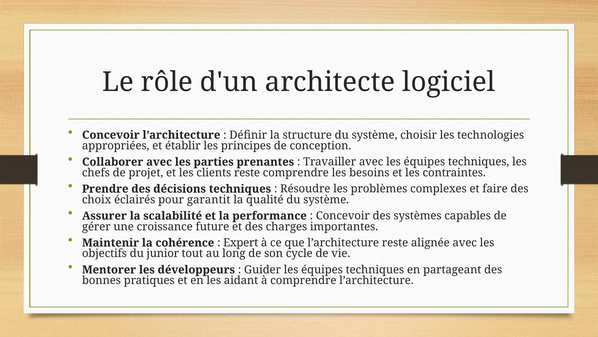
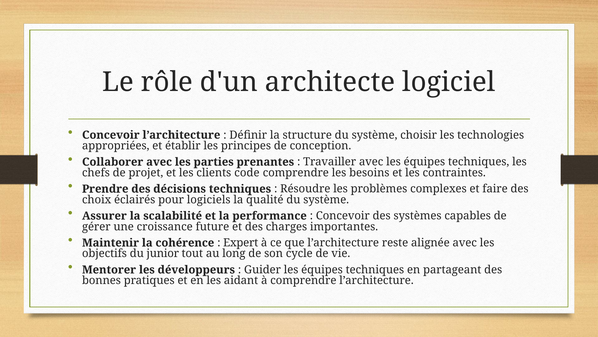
clients reste: reste -> code
garantit: garantit -> logiciels
